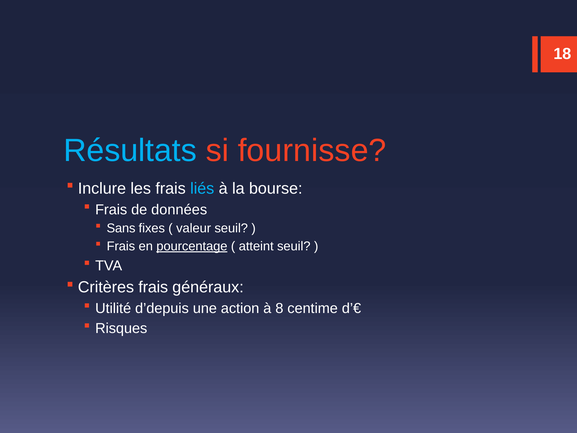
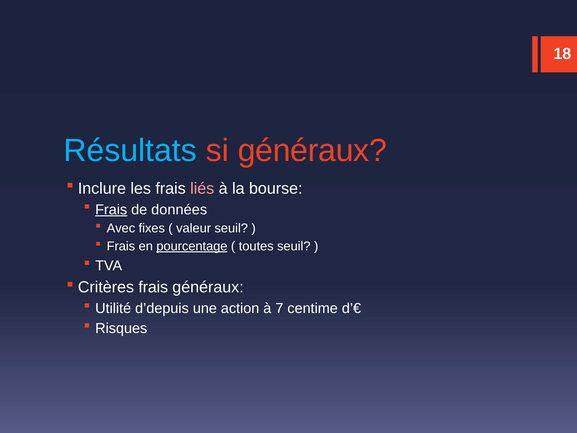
si fournisse: fournisse -> généraux
liés colour: light blue -> pink
Frais at (111, 209) underline: none -> present
Sans: Sans -> Avec
atteint: atteint -> toutes
8: 8 -> 7
